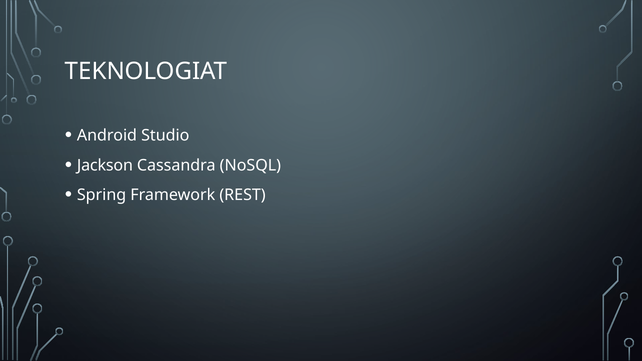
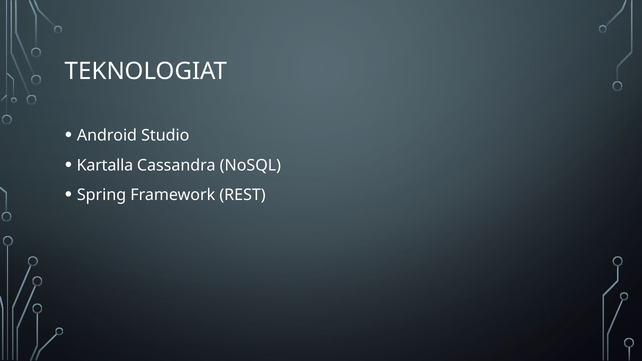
Jackson: Jackson -> Kartalla
